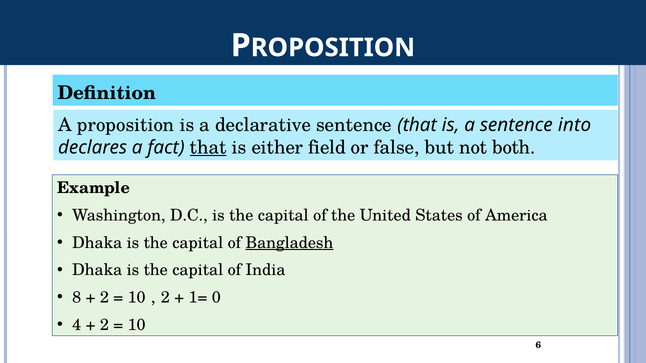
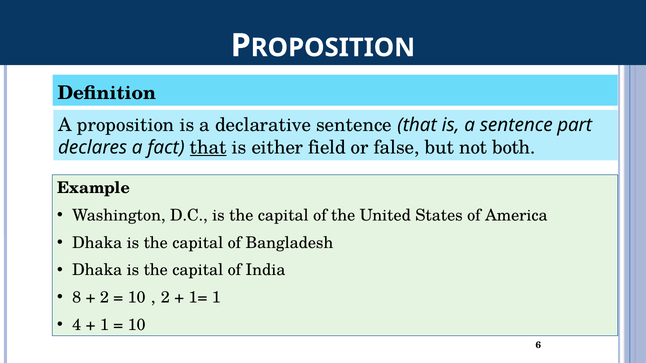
into: into -> part
Bangladesh underline: present -> none
1= 0: 0 -> 1
2 at (104, 325): 2 -> 1
